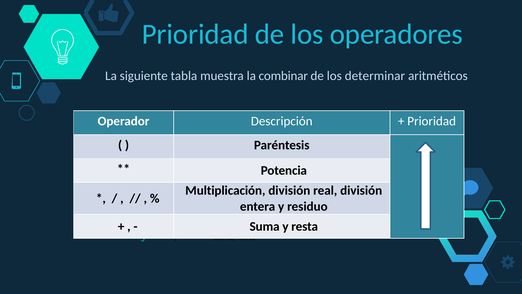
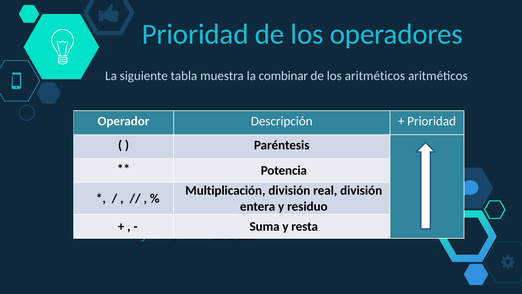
los determinar: determinar -> aritméticos
